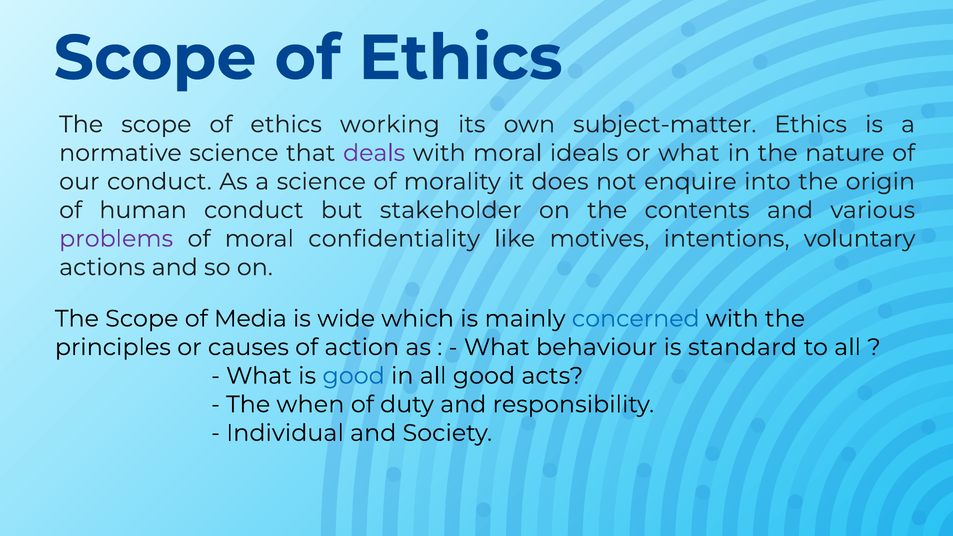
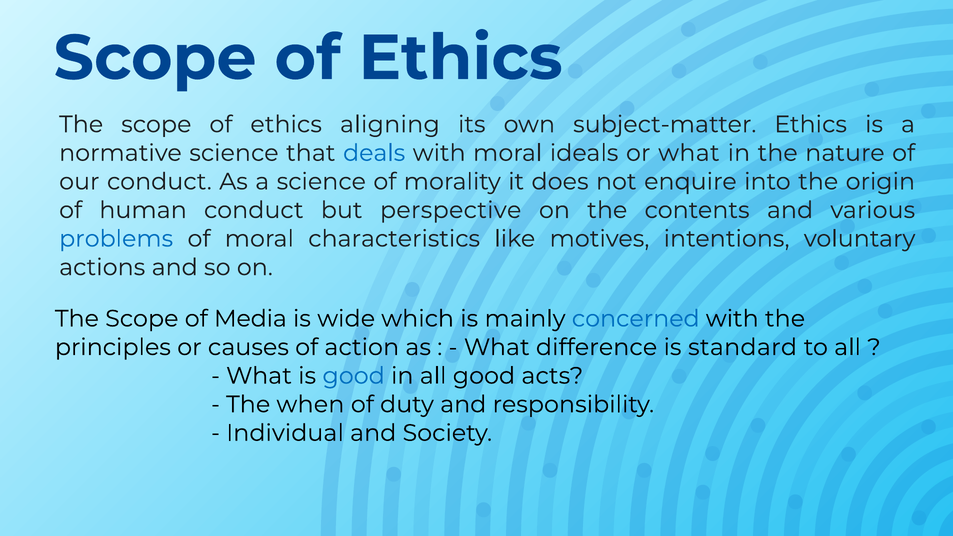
working: working -> aligning
deals colour: purple -> blue
stakeholder: stakeholder -> perspective
problems colour: purple -> blue
confidentiality: confidentiality -> characteristics
behaviour: behaviour -> difference
